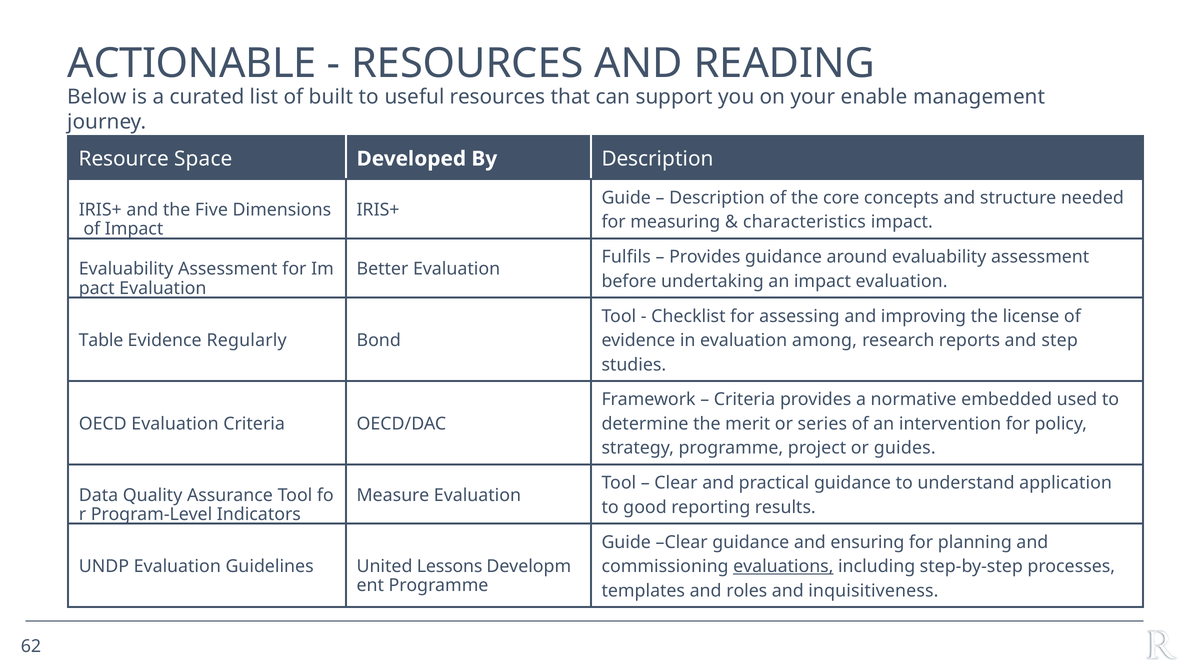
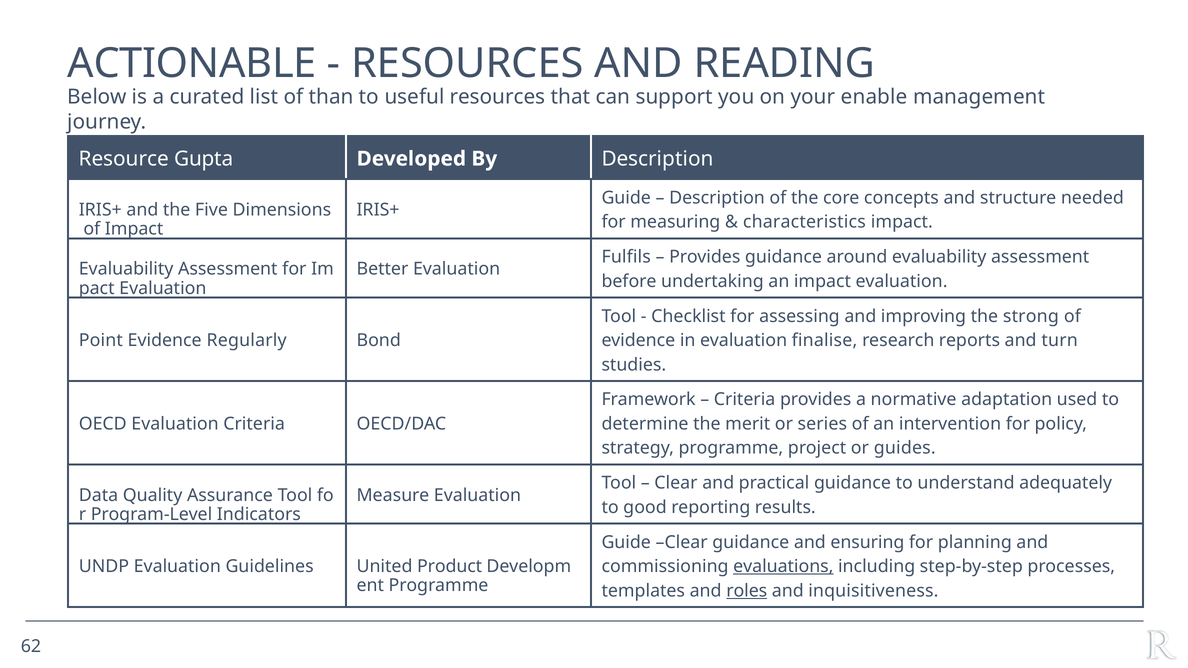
built: built -> than
Space: Space -> Gupta
license: license -> strong
Table: Table -> Point
among: among -> finalise
step: step -> turn
embedded: embedded -> adaptation
application: application -> adequately
Lessons: Lessons -> Product
roles underline: none -> present
